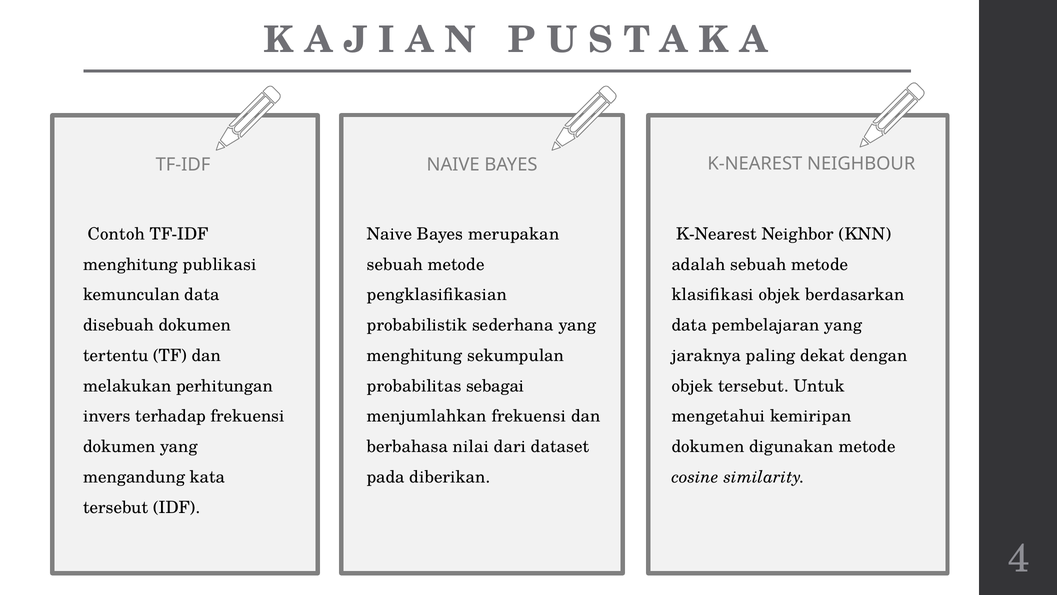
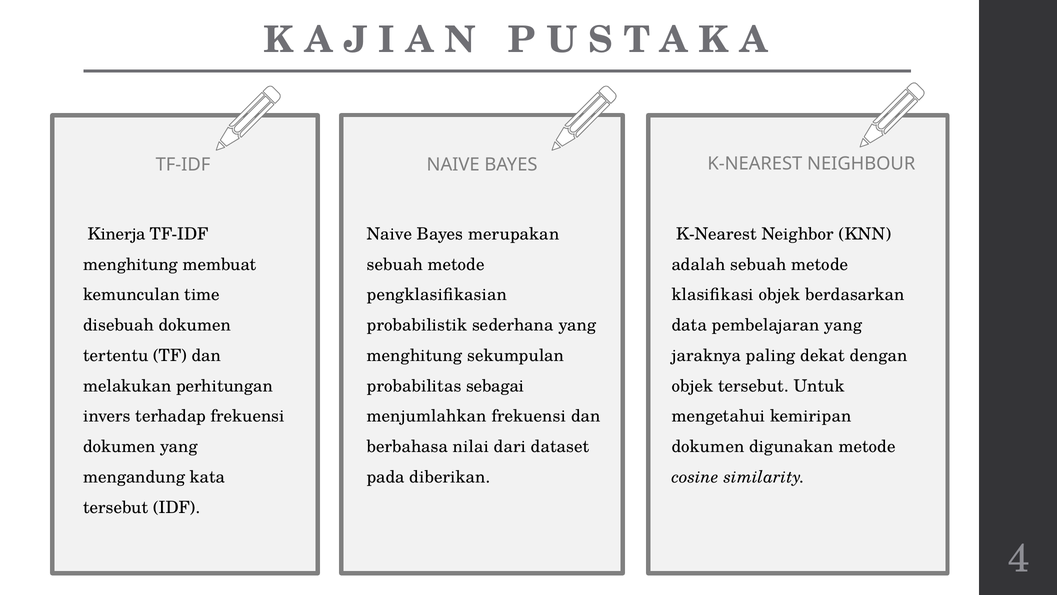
Contoh: Contoh -> Kinerja
publikasi: publikasi -> membuat
kemunculan data: data -> time
